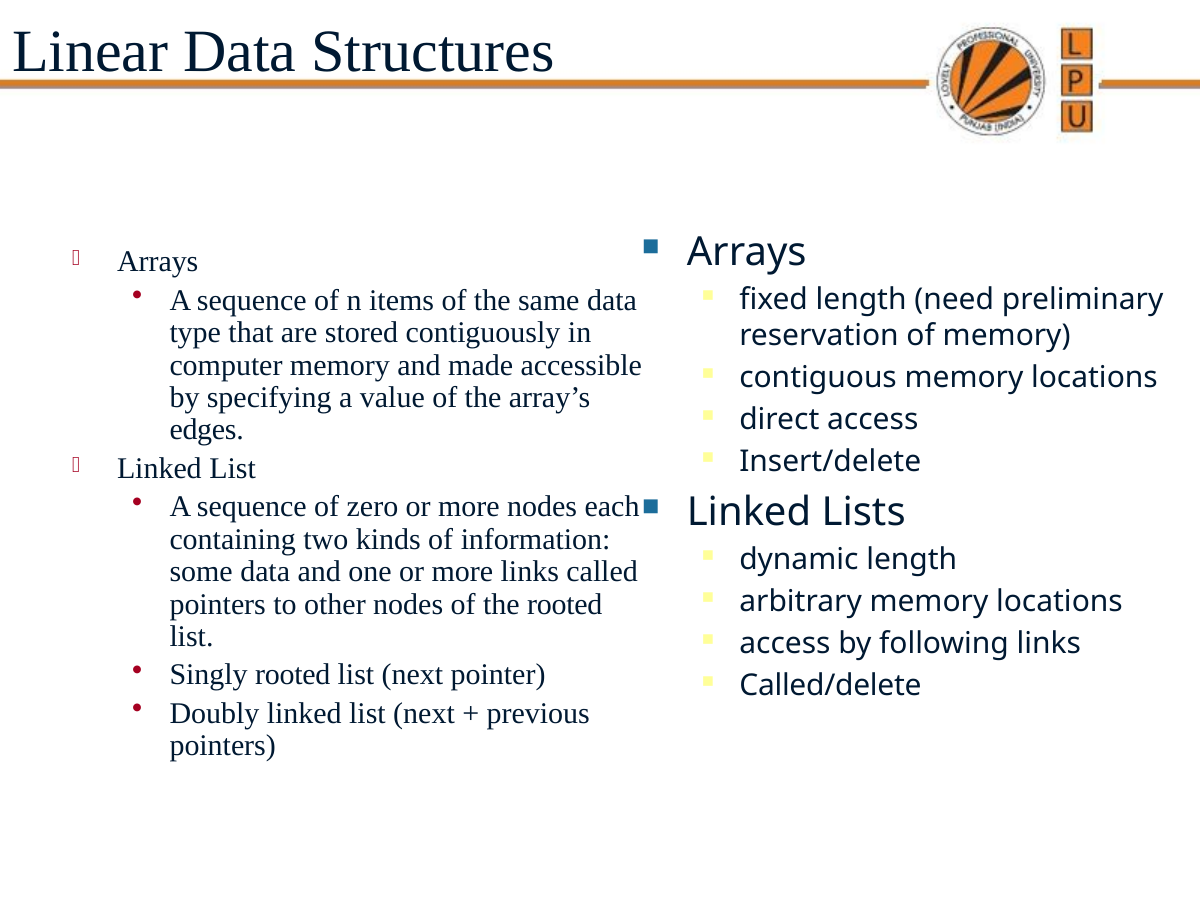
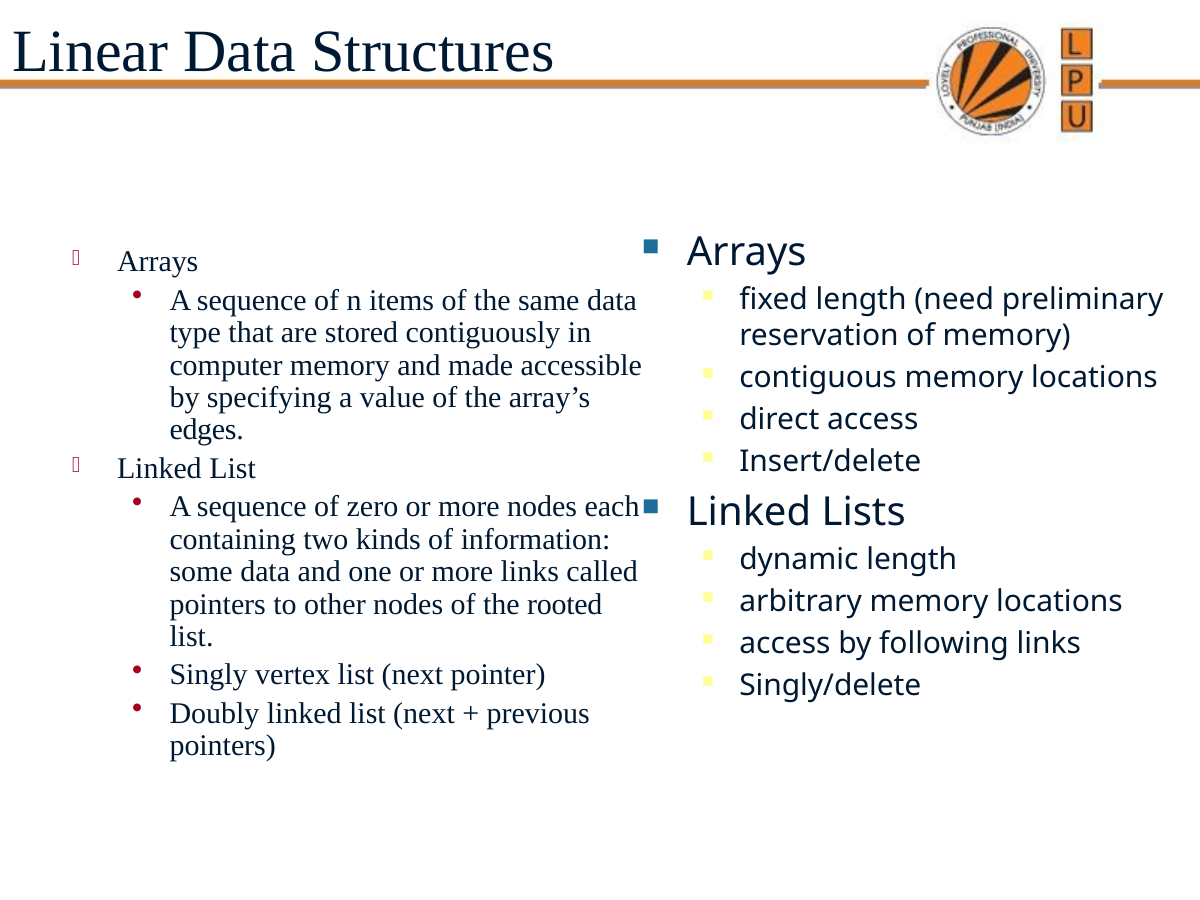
Singly rooted: rooted -> vertex
Called/delete: Called/delete -> Singly/delete
